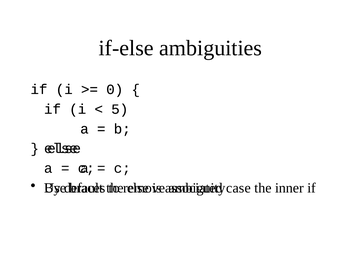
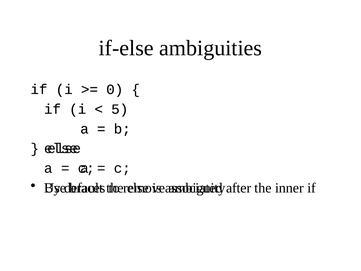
case: case -> after
